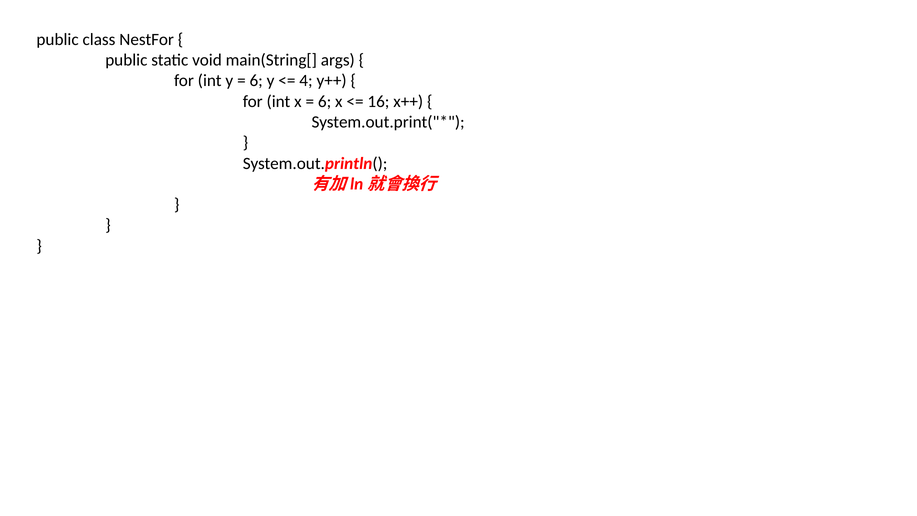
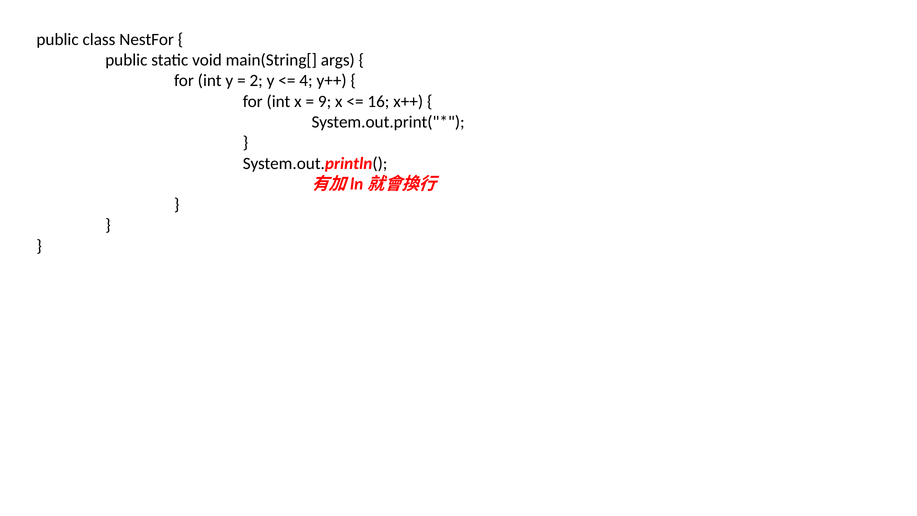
6 at (256, 81): 6 -> 2
6 at (325, 101): 6 -> 9
